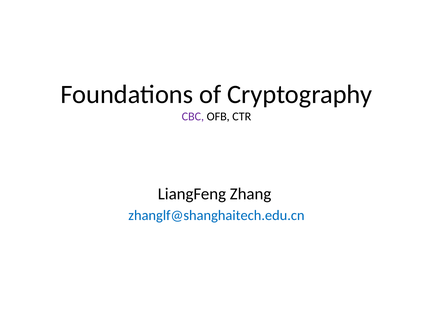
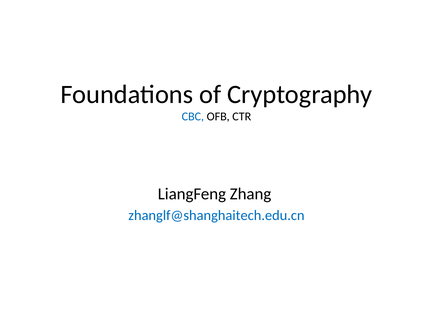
CBC colour: purple -> blue
